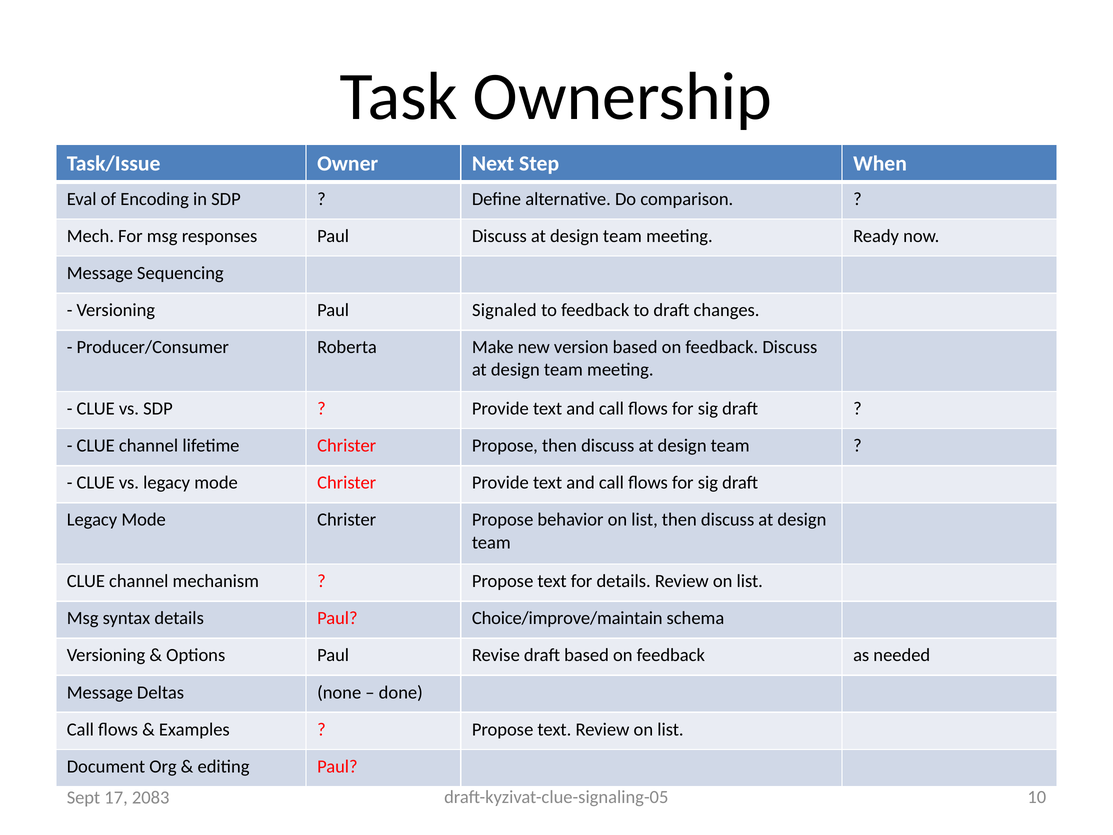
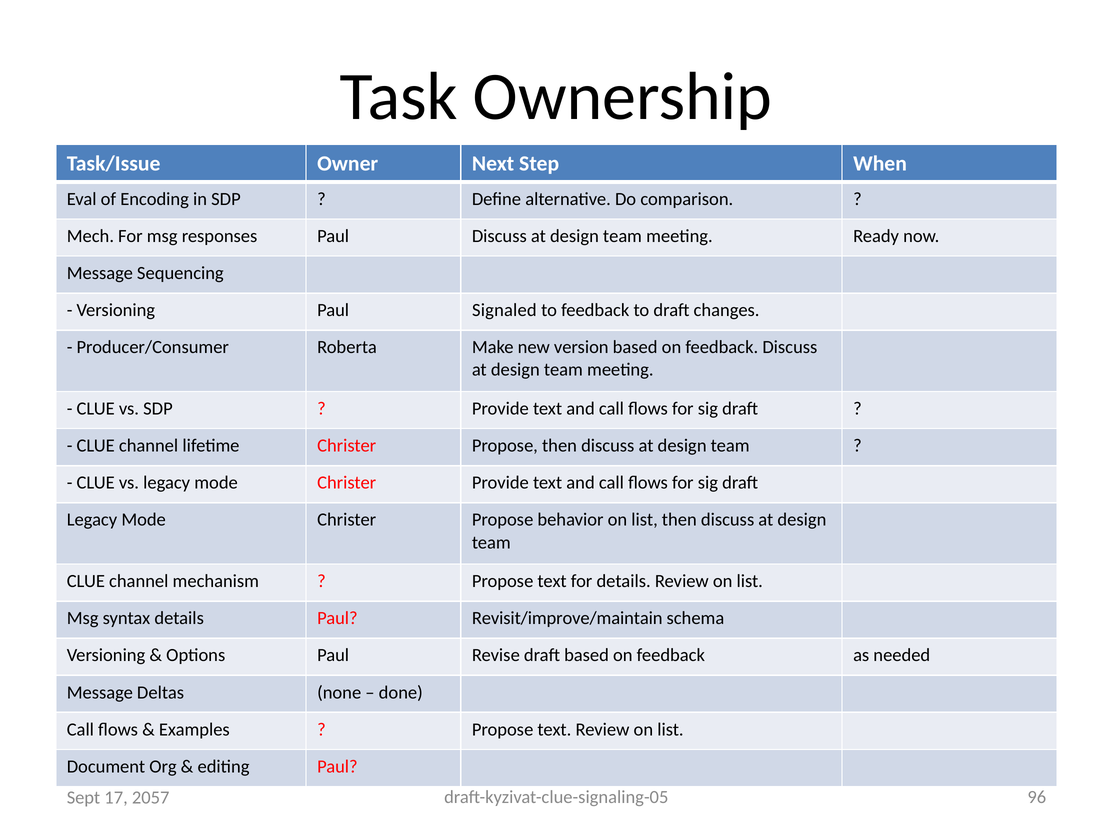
Choice/improve/maintain: Choice/improve/maintain -> Revisit/improve/maintain
10: 10 -> 96
2083: 2083 -> 2057
